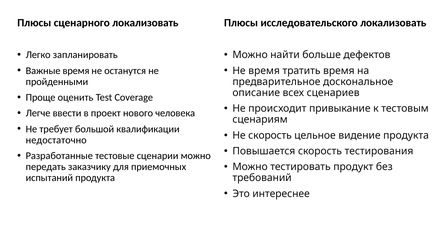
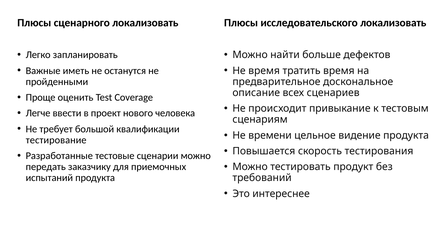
Важные время: время -> иметь
Не скорость: скорость -> времени
недостаточно: недостаточно -> тестирование
